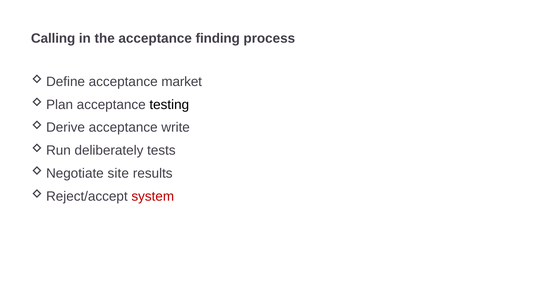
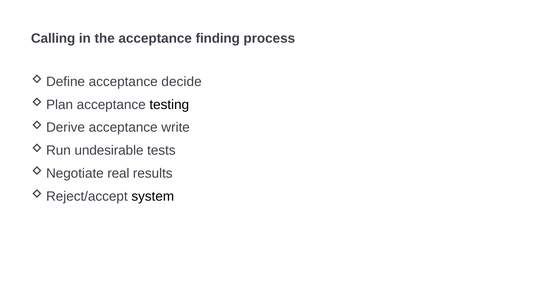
market: market -> decide
deliberately: deliberately -> undesirable
site: site -> real
system colour: red -> black
